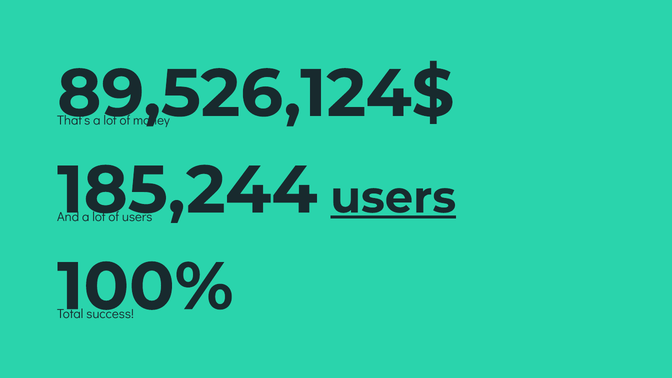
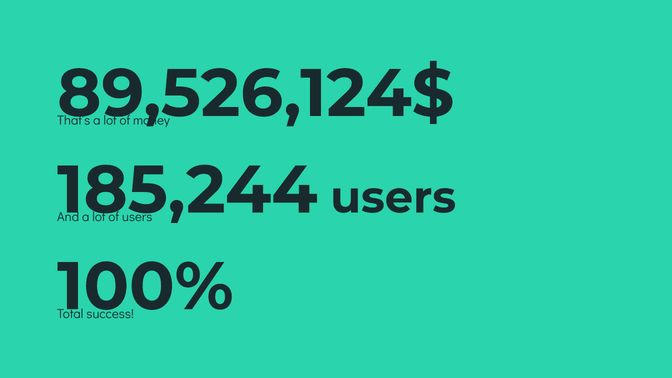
users at (393, 198) underline: present -> none
